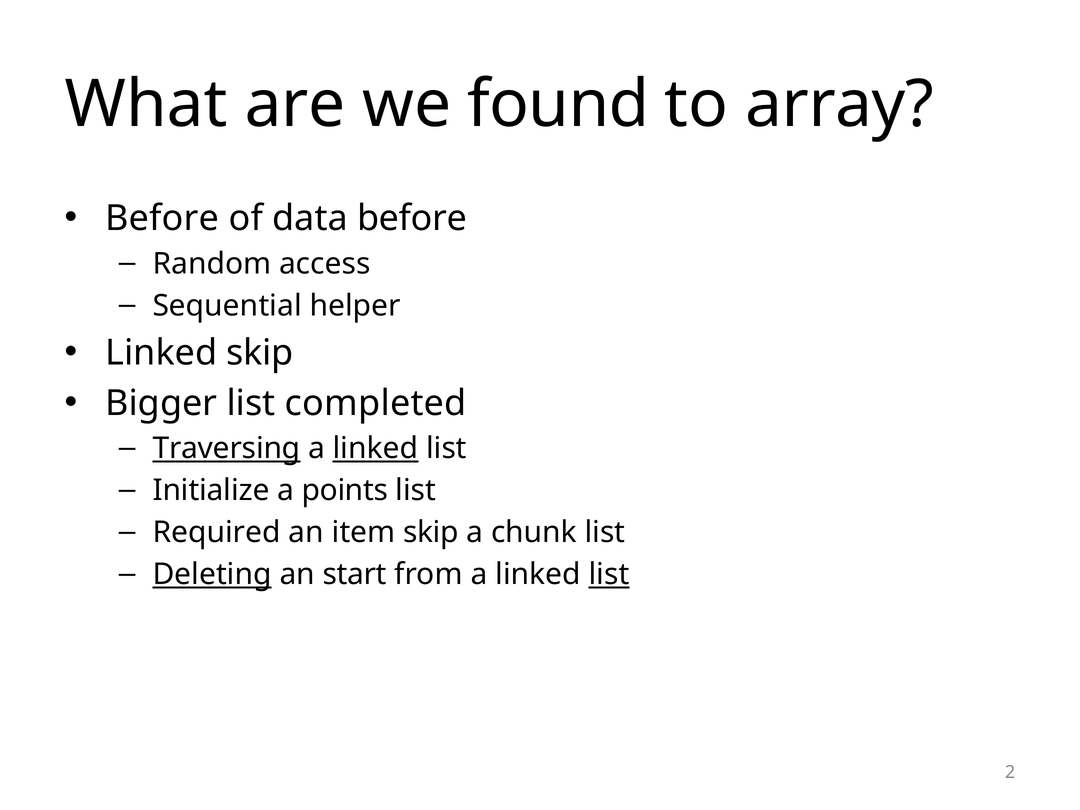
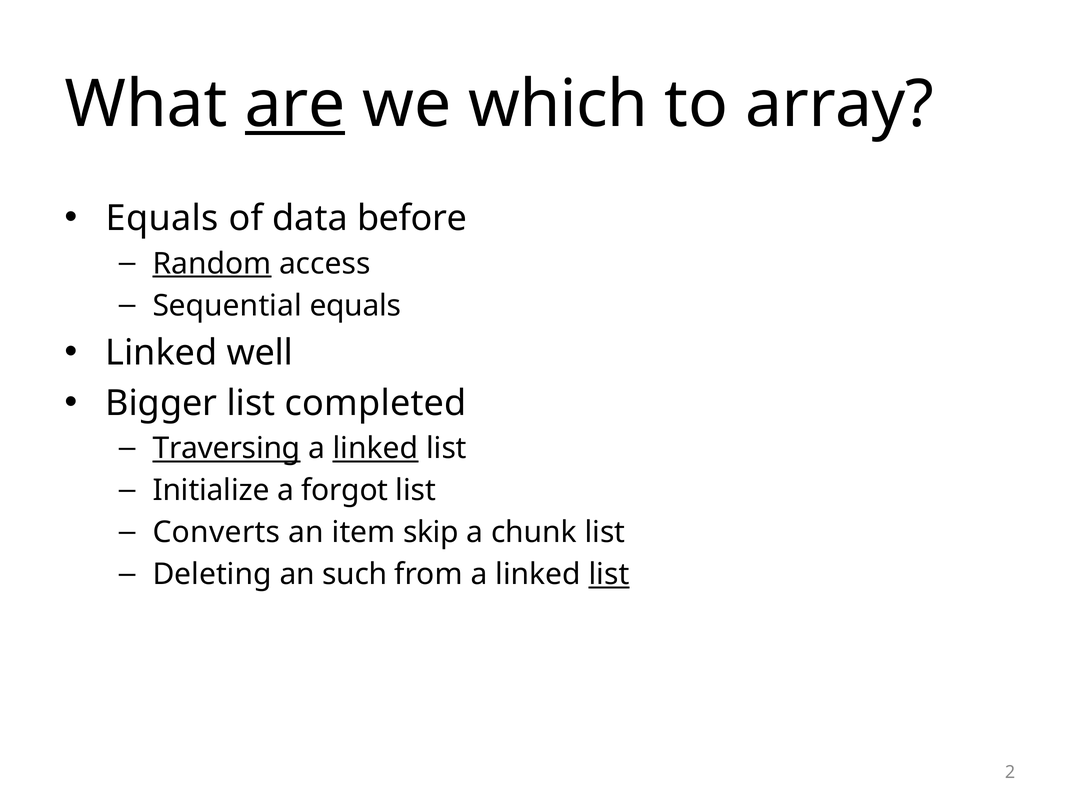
are underline: none -> present
found: found -> which
Before at (162, 219): Before -> Equals
Random underline: none -> present
Sequential helper: helper -> equals
Linked skip: skip -> well
points: points -> forgot
Required: Required -> Converts
Deleting underline: present -> none
start: start -> such
